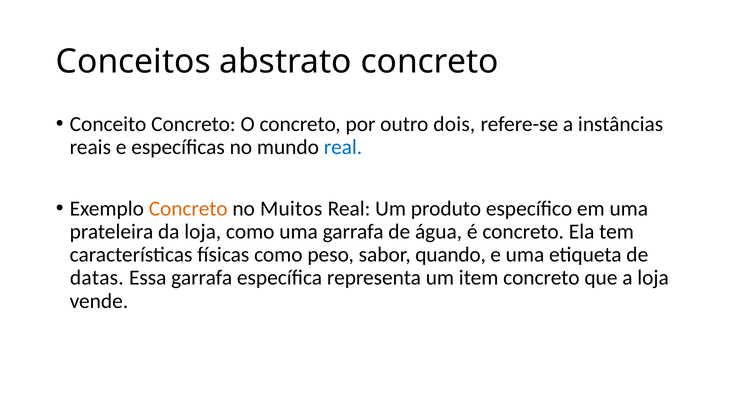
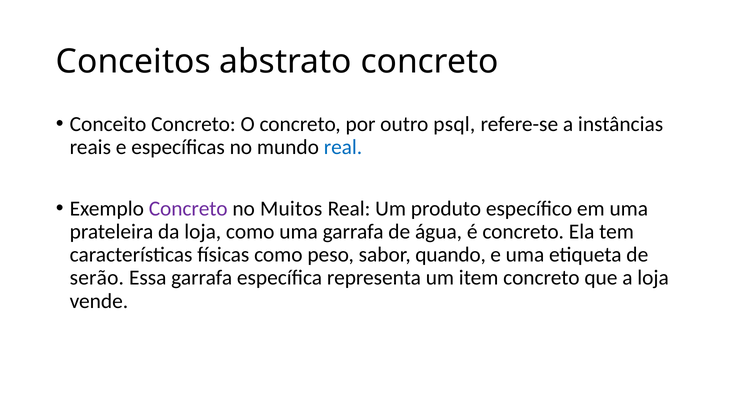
dois: dois -> psql
Concreto at (188, 209) colour: orange -> purple
datas: datas -> serão
